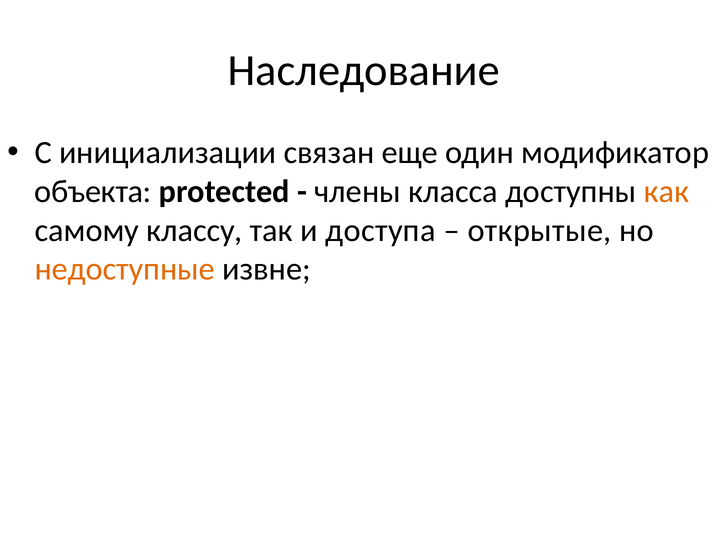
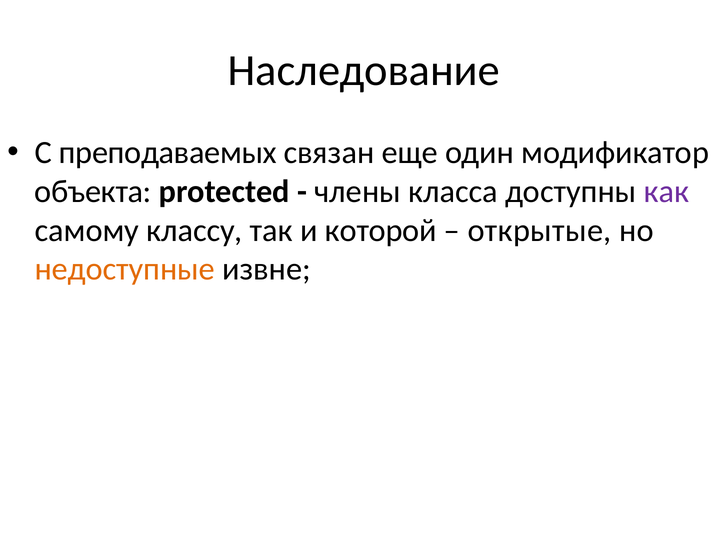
инициализации: инициализации -> преподаваемых
как colour: orange -> purple
доступа: доступа -> которой
